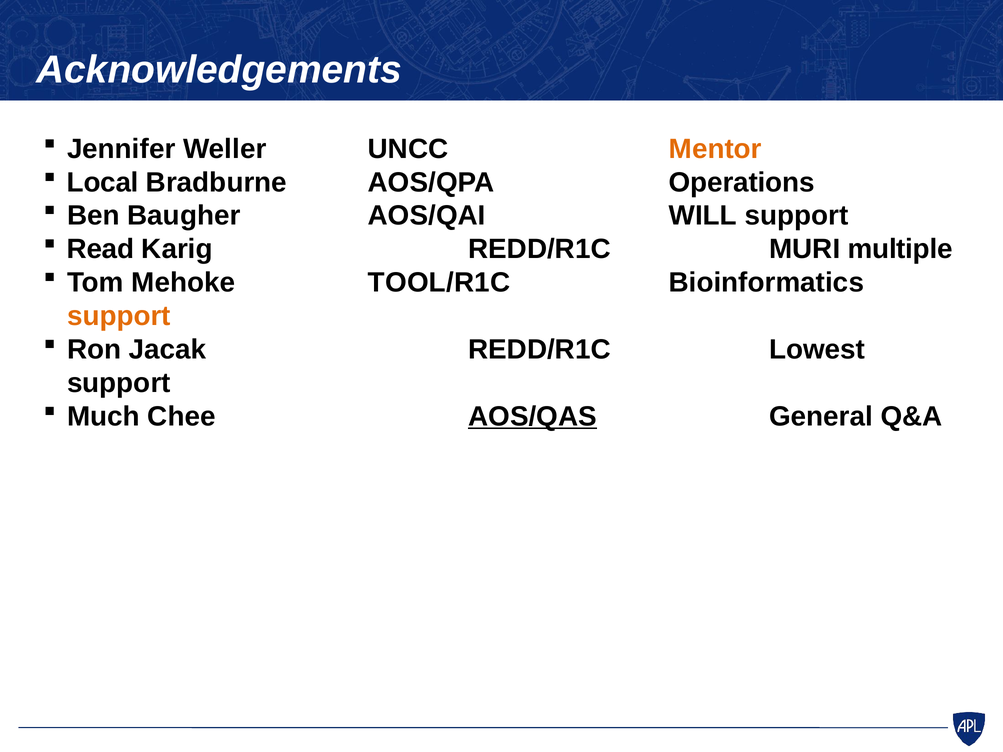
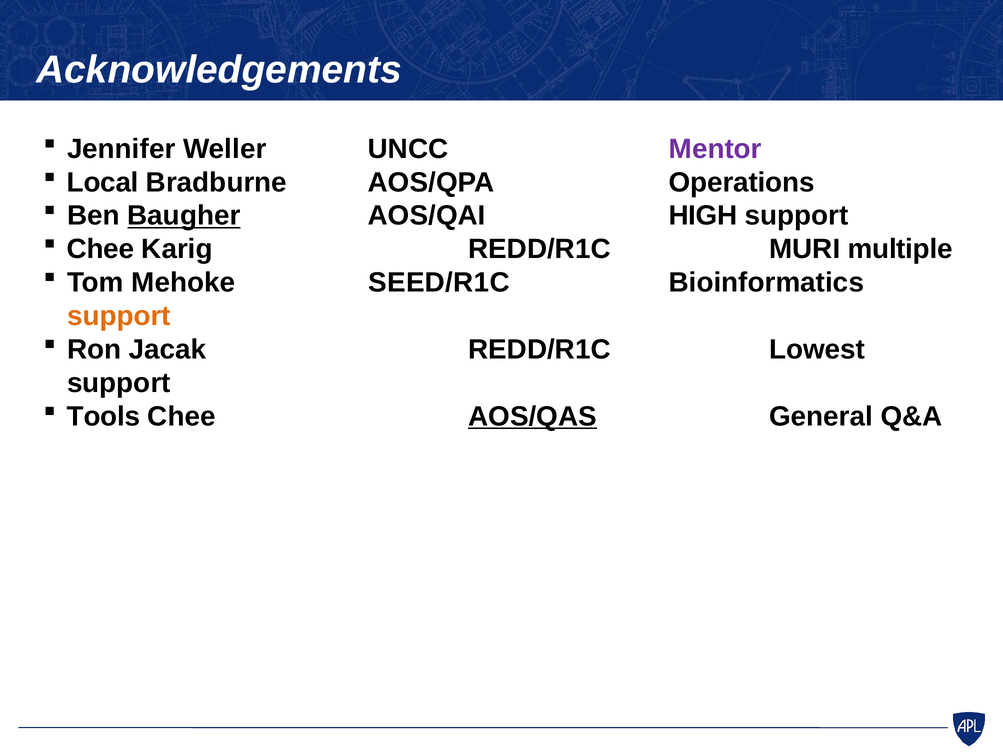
Mentor colour: orange -> purple
Baugher underline: none -> present
WILL: WILL -> HIGH
Read at (100, 249): Read -> Chee
TOOL/R1C: TOOL/R1C -> SEED/R1C
Much: Much -> Tools
